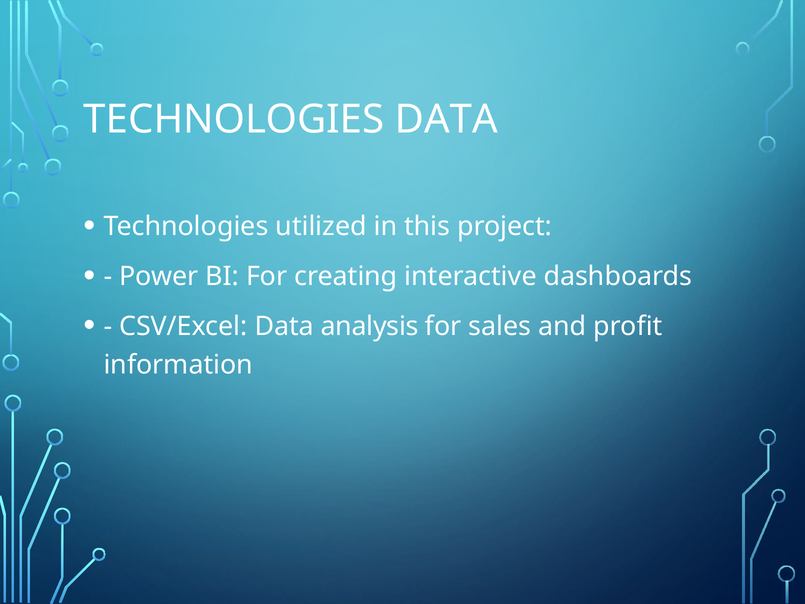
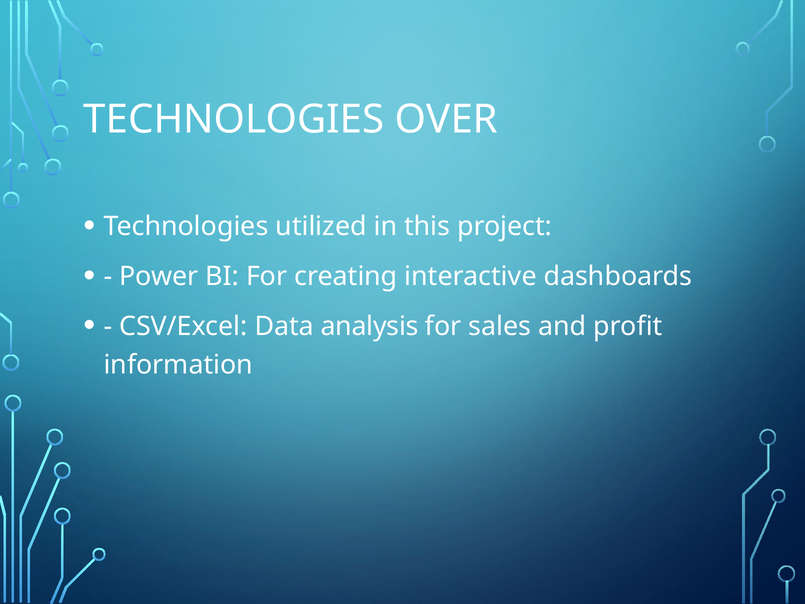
TECHNOLOGIES DATA: DATA -> OVER
